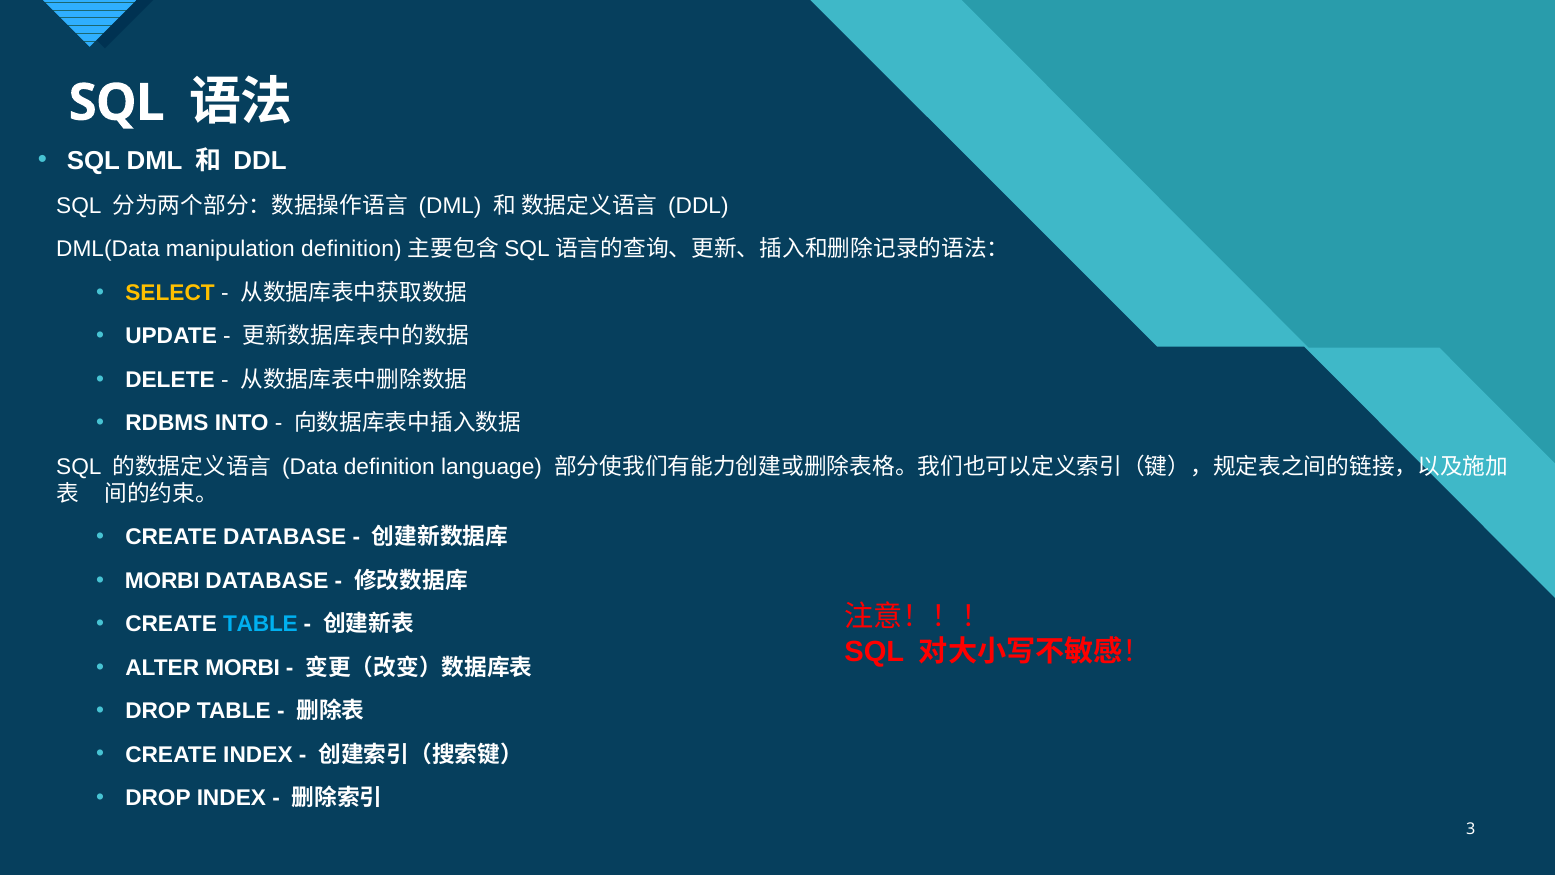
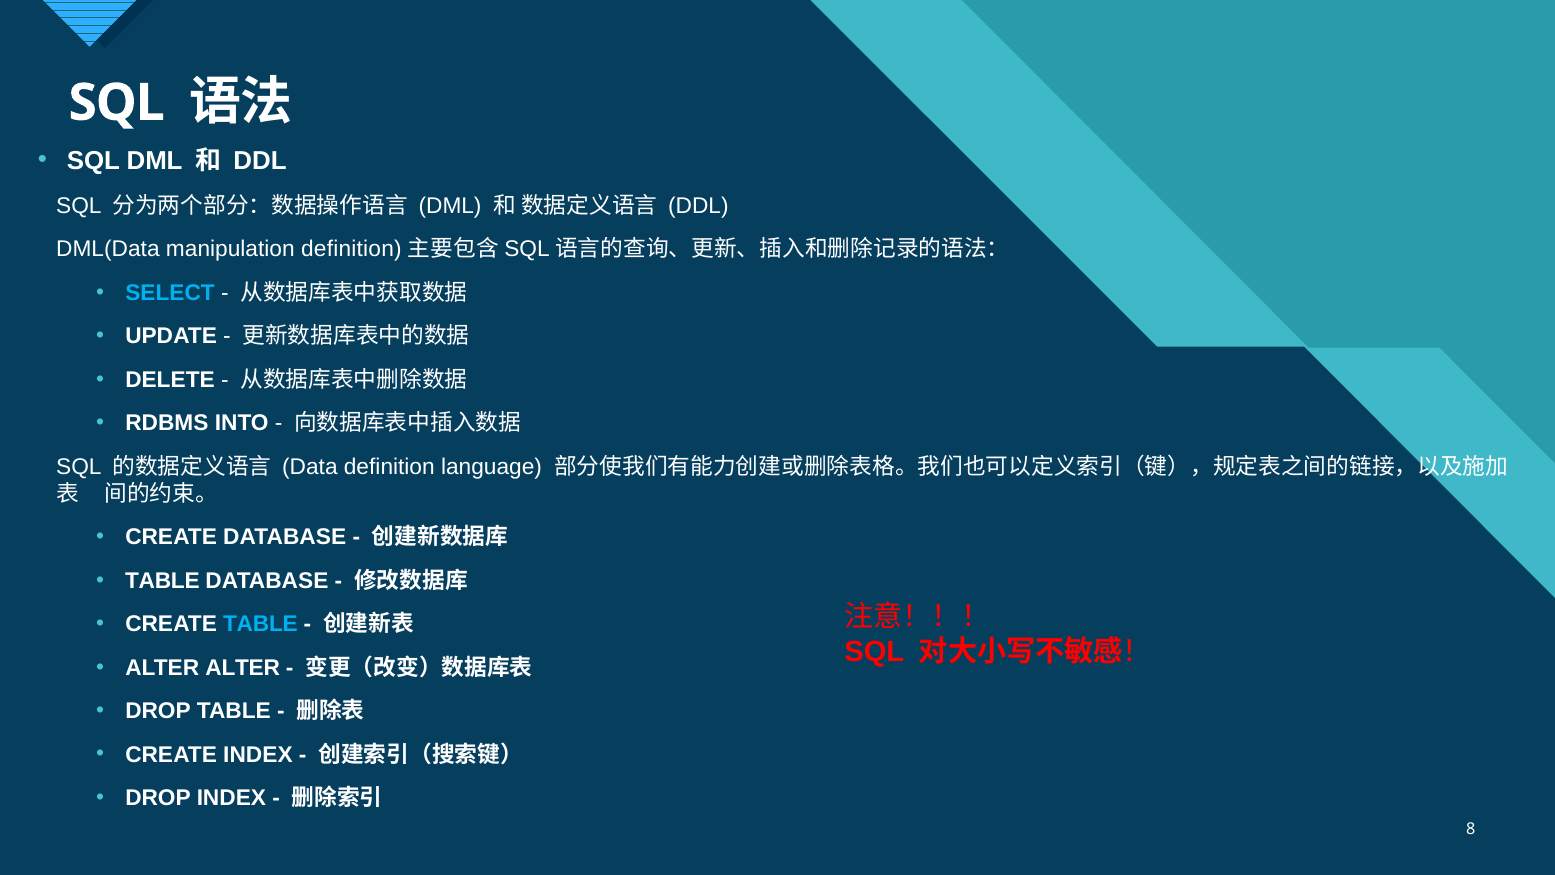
SELECT colour: yellow -> light blue
MORBI at (162, 581): MORBI -> TABLE
ALTER MORBI: MORBI -> ALTER
3: 3 -> 8
